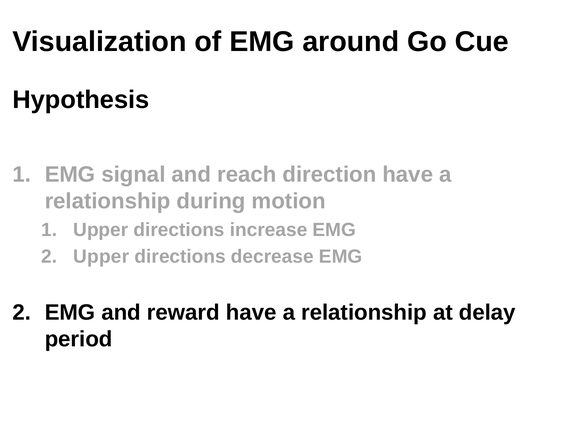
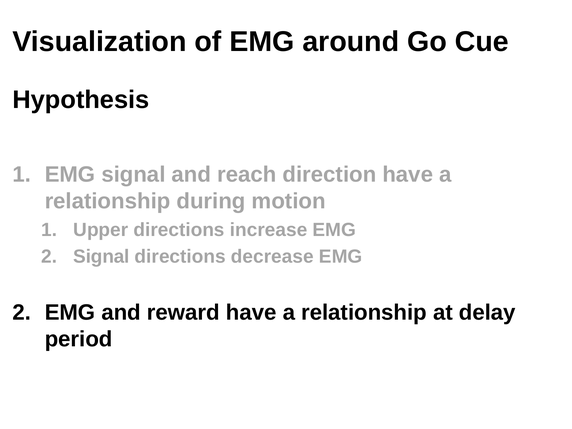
Upper at (101, 257): Upper -> Signal
